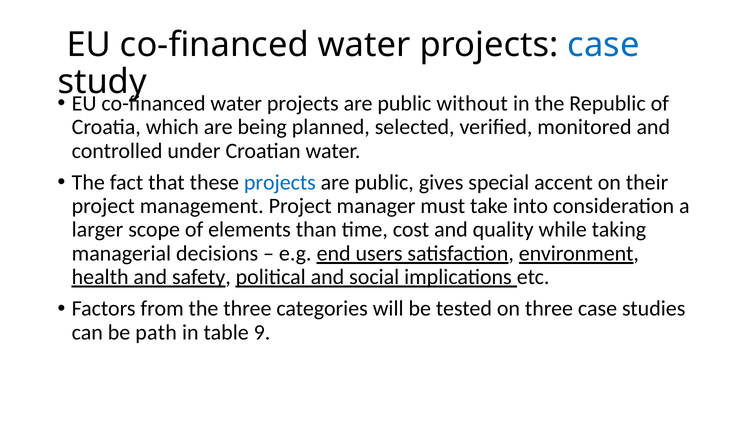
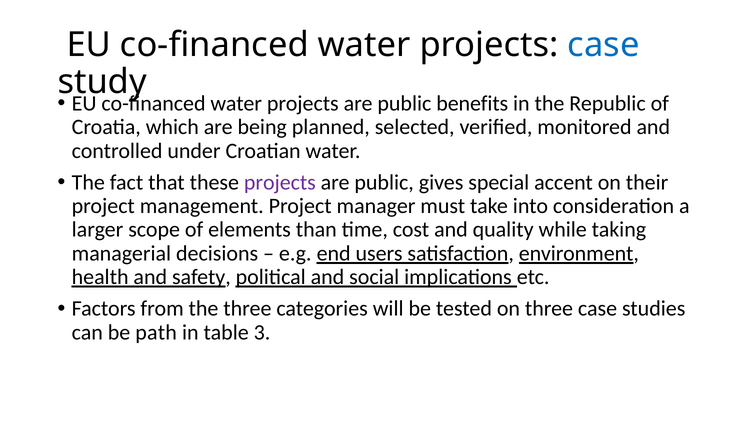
without: without -> benefits
projects at (280, 182) colour: blue -> purple
9: 9 -> 3
